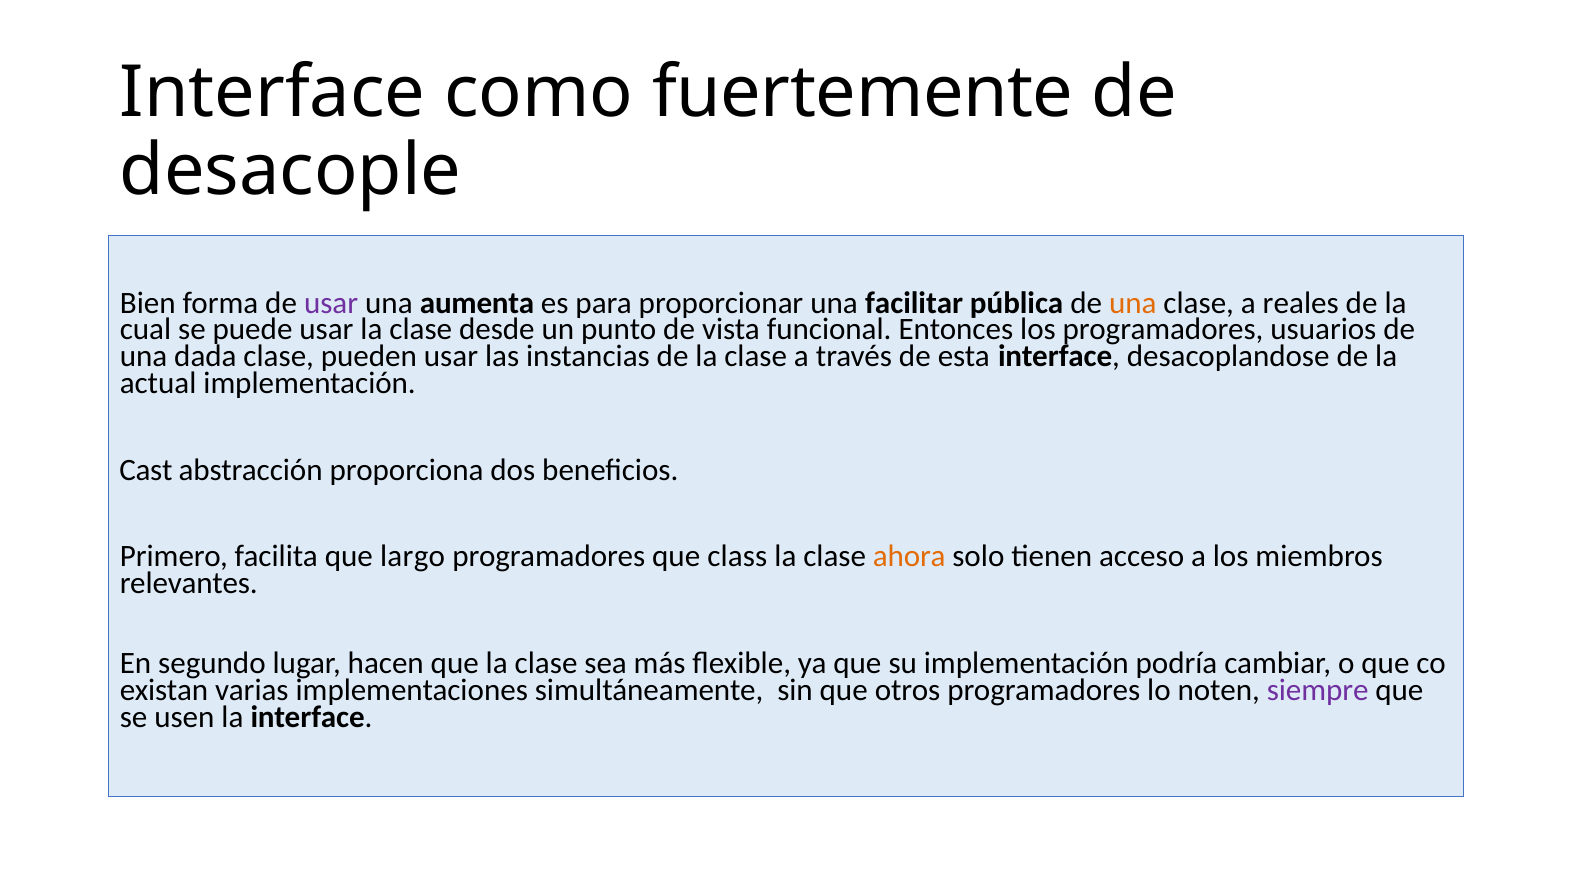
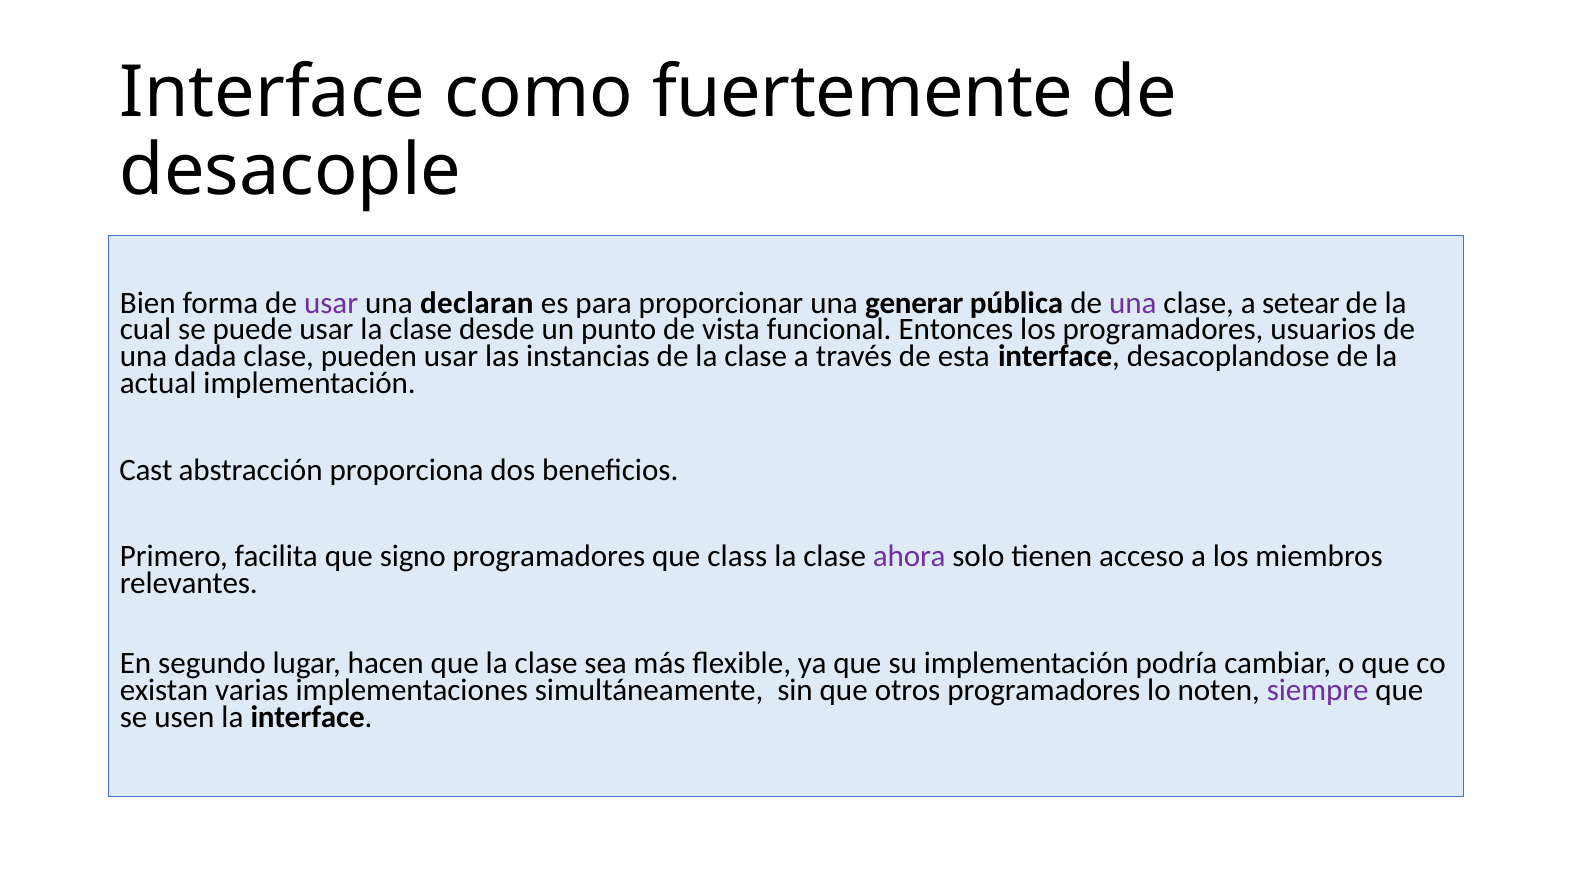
aumenta: aumenta -> declaran
facilitar: facilitar -> generar
una at (1133, 303) colour: orange -> purple
reales: reales -> setear
largo: largo -> signo
ahora colour: orange -> purple
